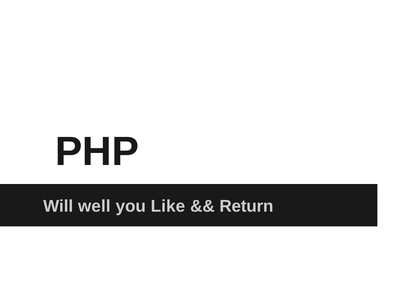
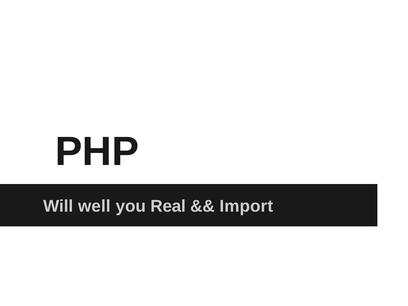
Like: Like -> Real
Return: Return -> Import
